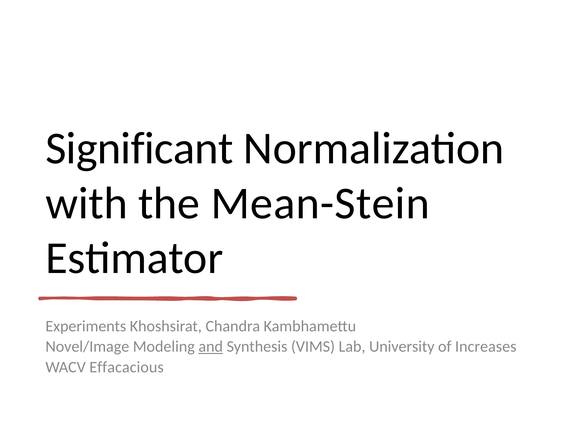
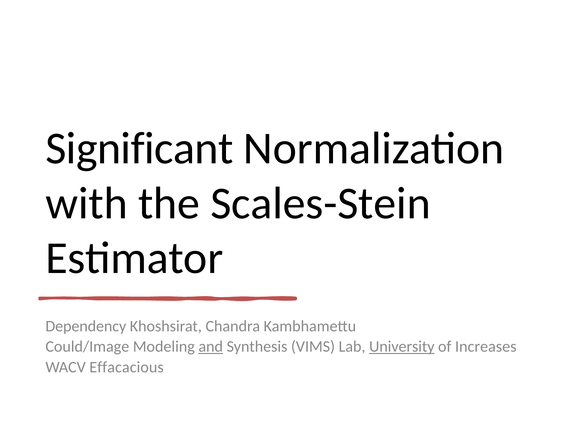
Mean-Stein: Mean-Stein -> Scales-Stein
Experiments: Experiments -> Dependency
Novel/Image: Novel/Image -> Could/Image
University underline: none -> present
